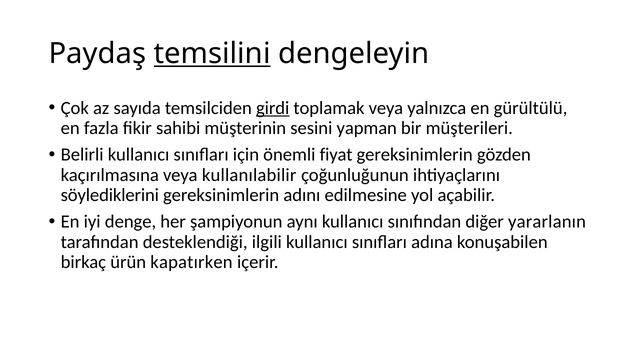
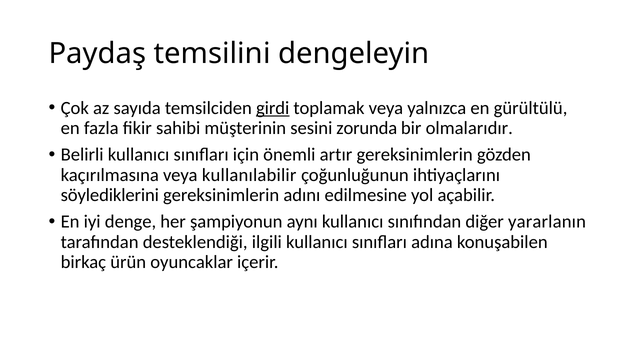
temsilini underline: present -> none
yapman: yapman -> zorunda
müşterileri: müşterileri -> olmalarıdır
fiyat: fiyat -> artır
kapatırken: kapatırken -> oyuncaklar
